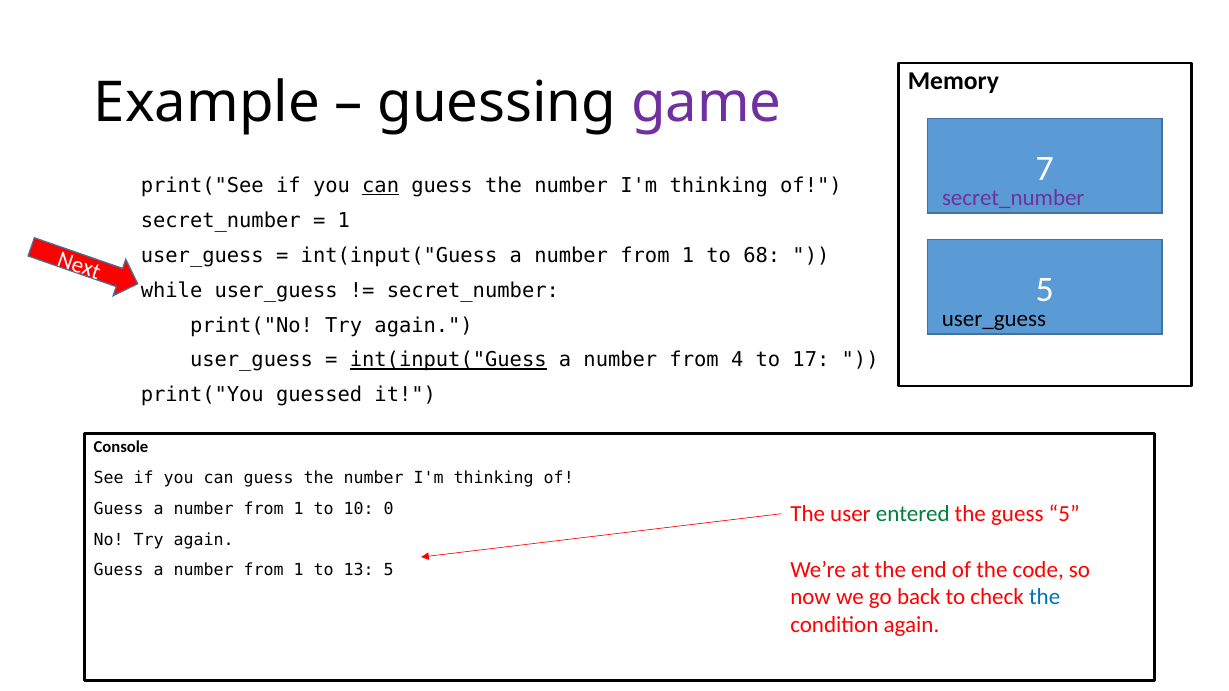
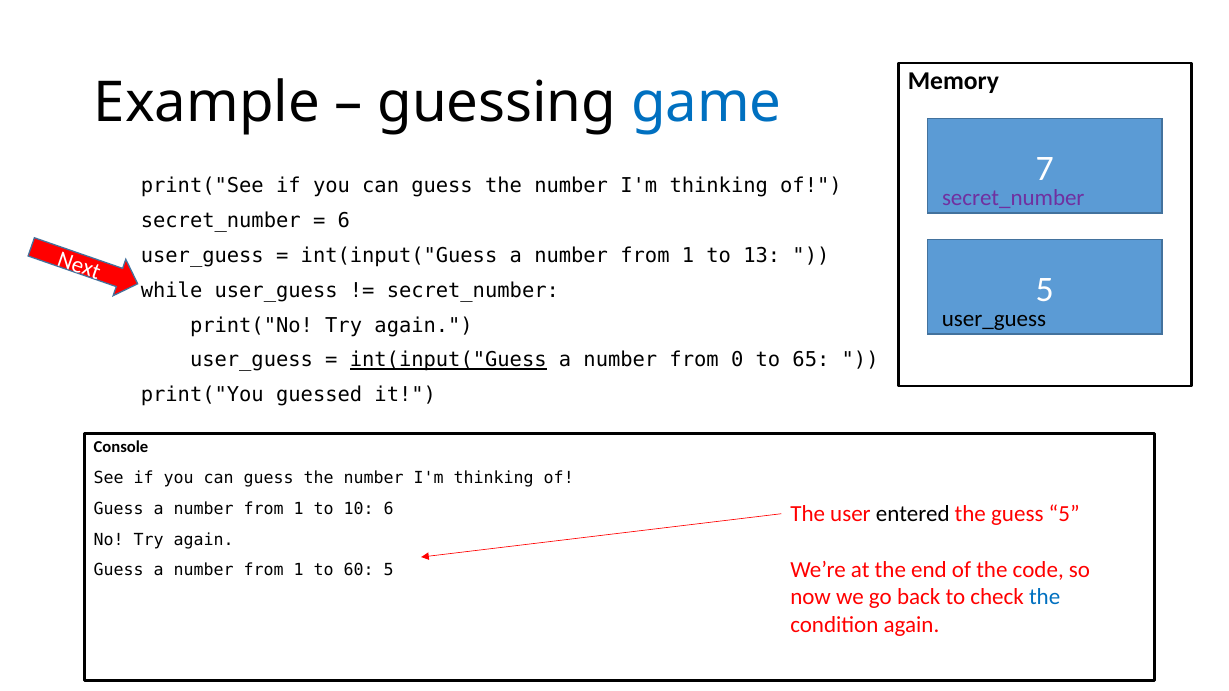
game colour: purple -> blue
can at (381, 186) underline: present -> none
1 at (344, 221): 1 -> 6
68: 68 -> 13
4: 4 -> 0
17: 17 -> 65
10 0: 0 -> 6
entered colour: green -> black
13: 13 -> 60
